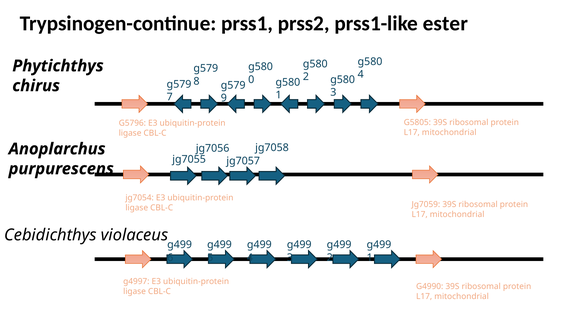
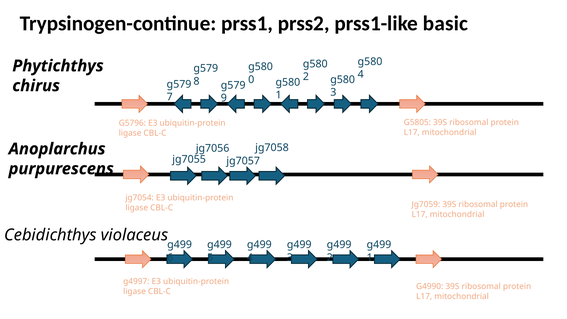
ester: ester -> basic
